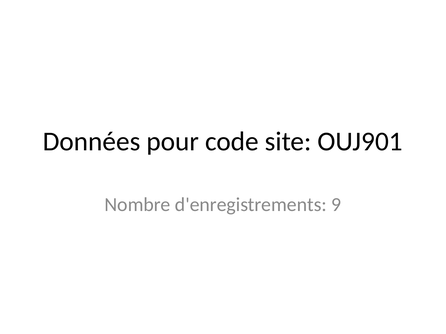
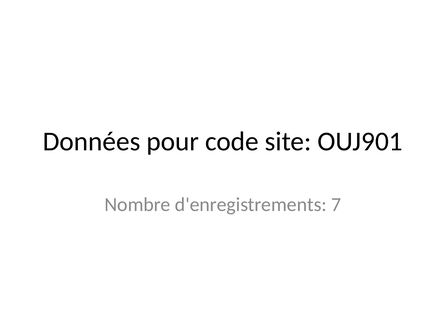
9: 9 -> 7
